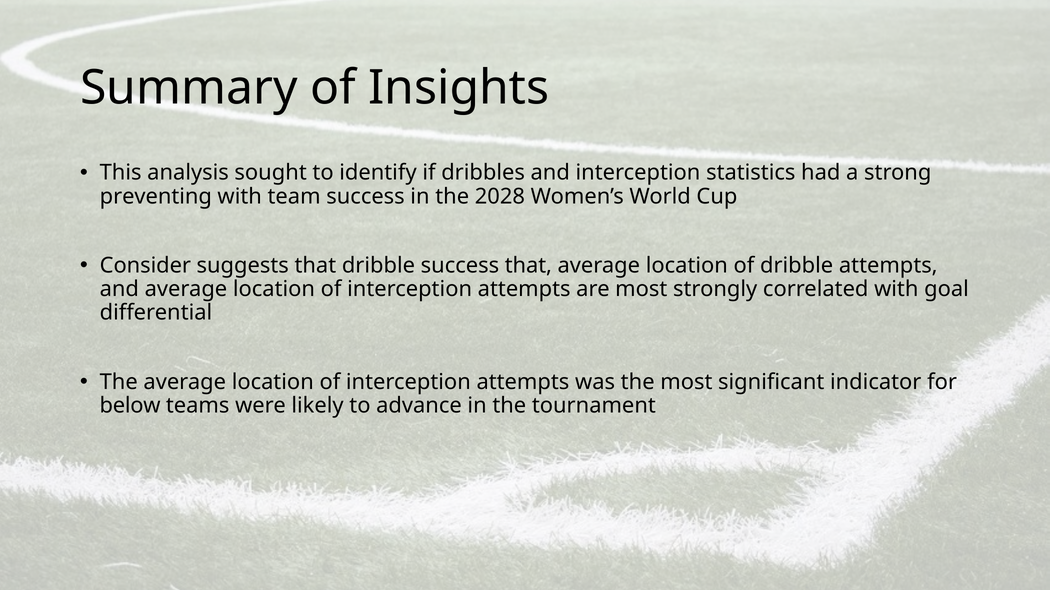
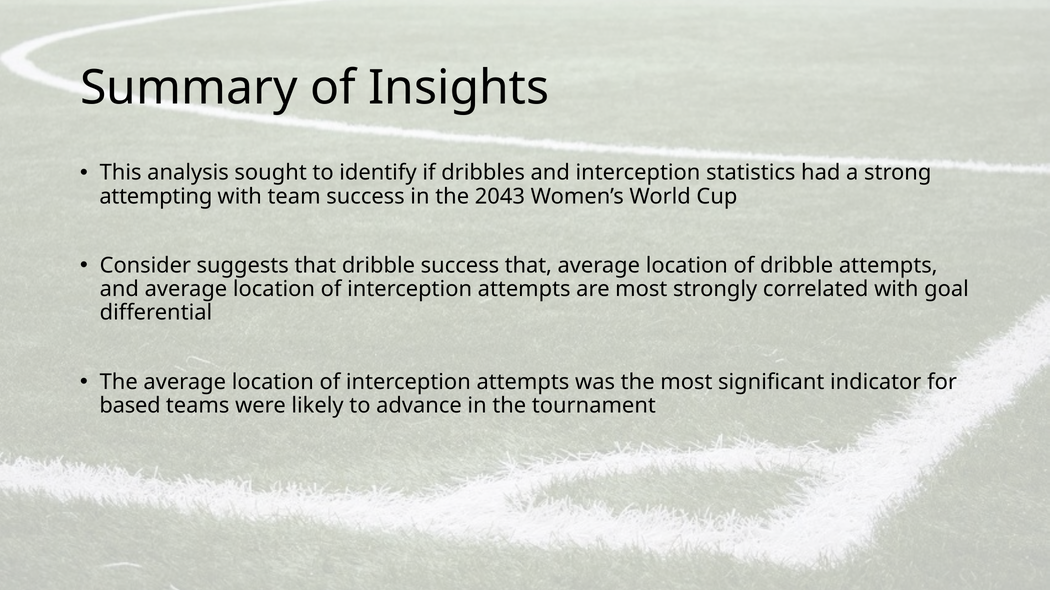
preventing: preventing -> attempting
2028: 2028 -> 2043
below: below -> based
